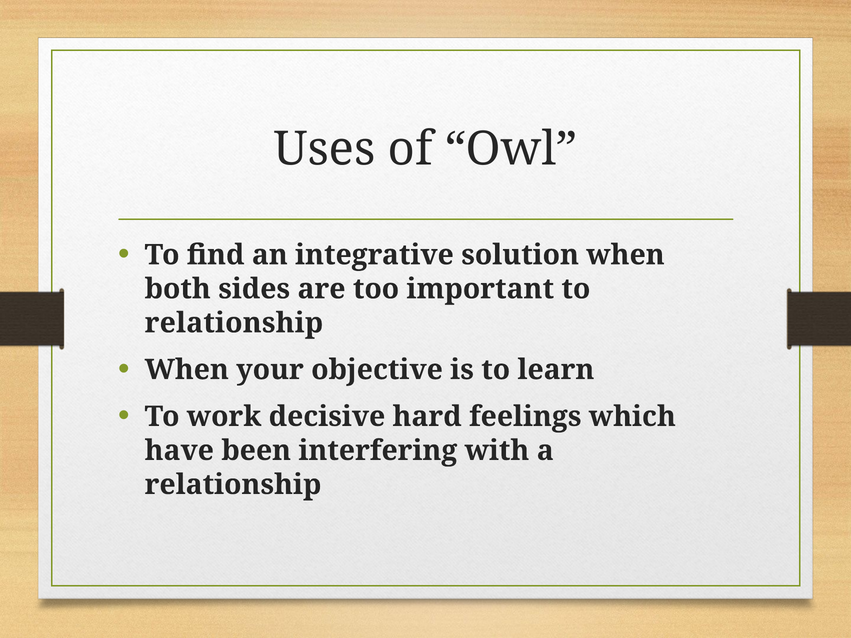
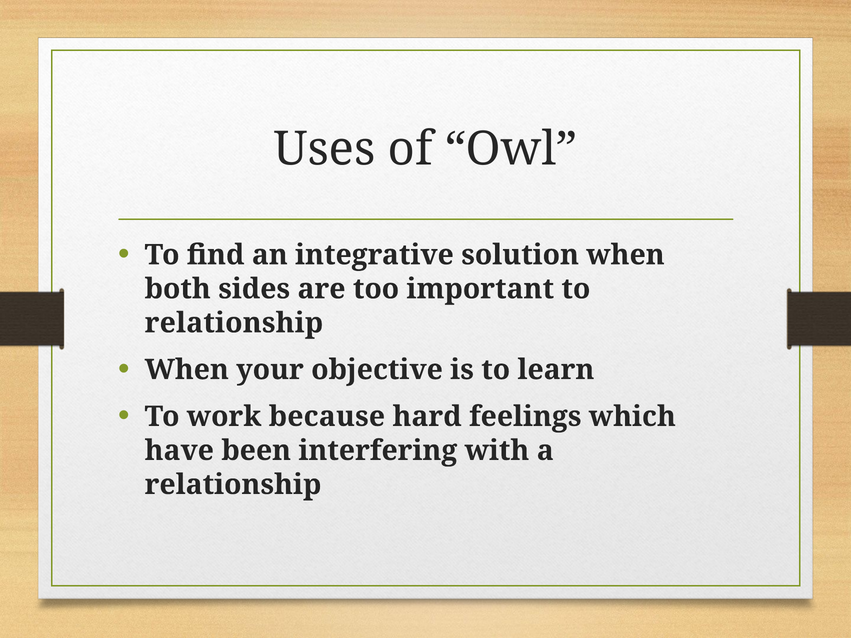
decisive: decisive -> because
